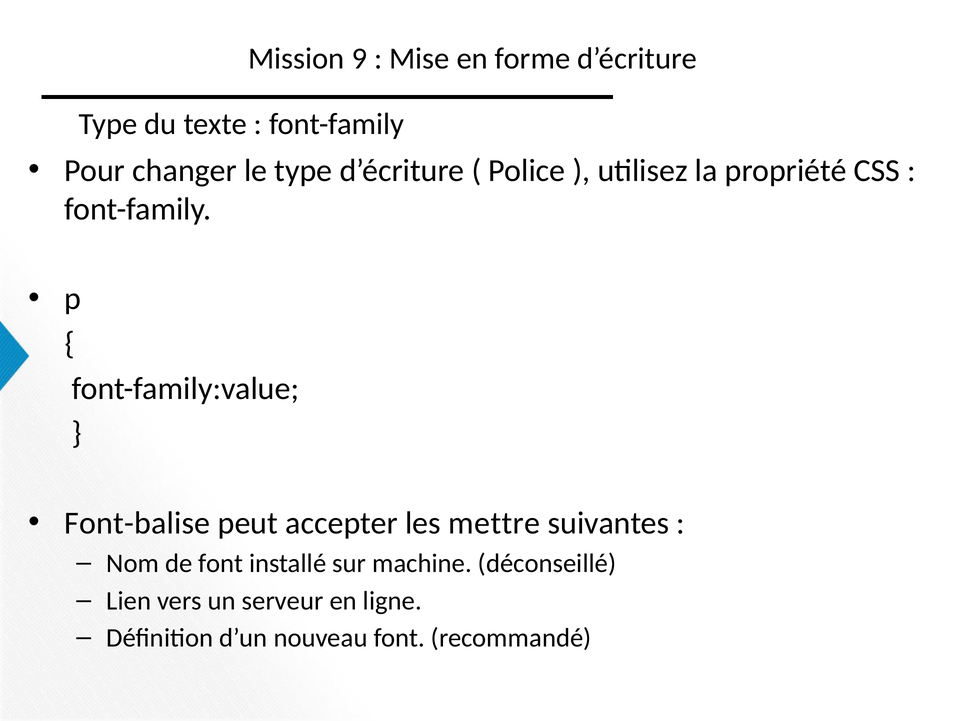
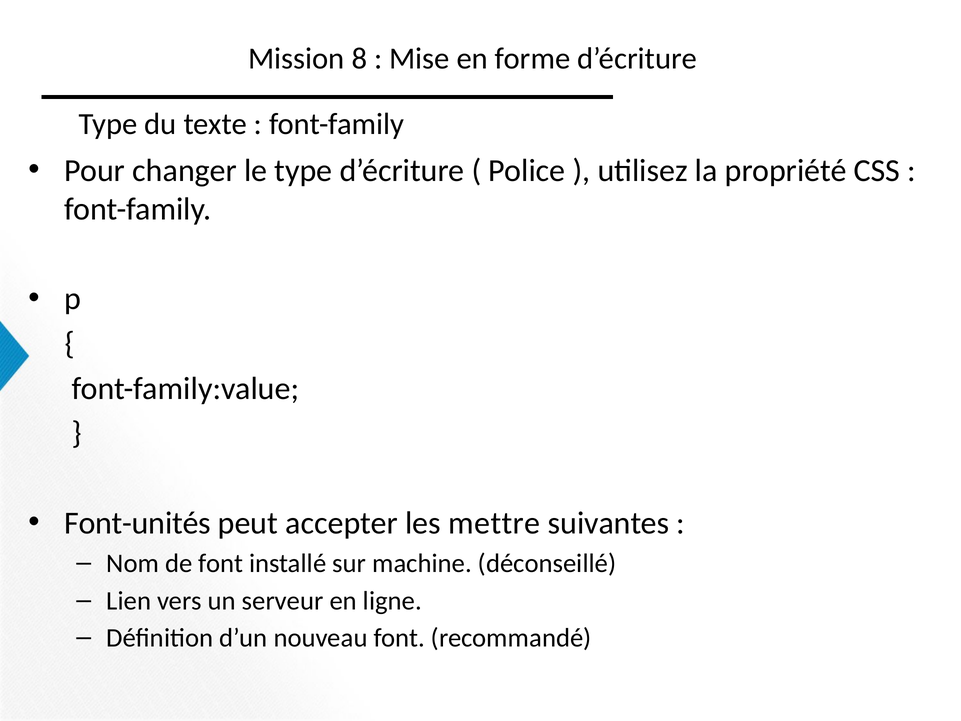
9: 9 -> 8
Font-balise: Font-balise -> Font-unités
